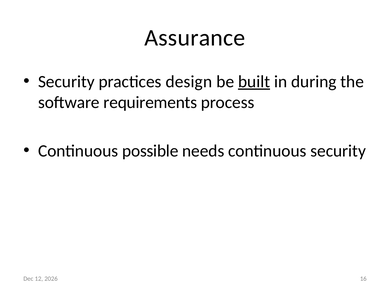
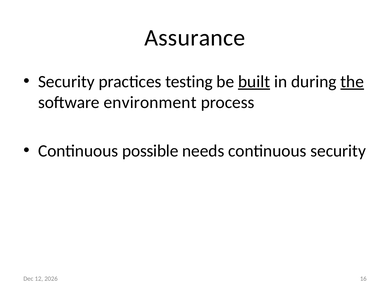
design: design -> testing
the underline: none -> present
requirements: requirements -> environment
